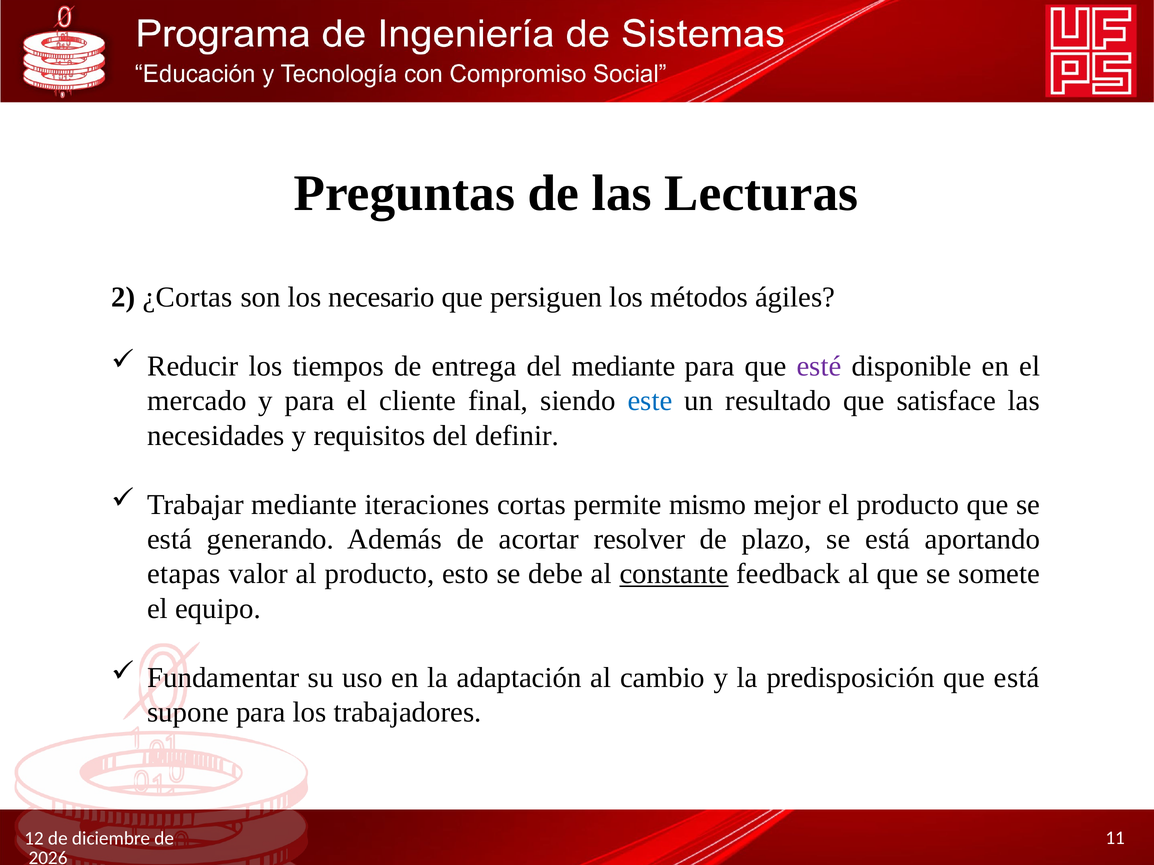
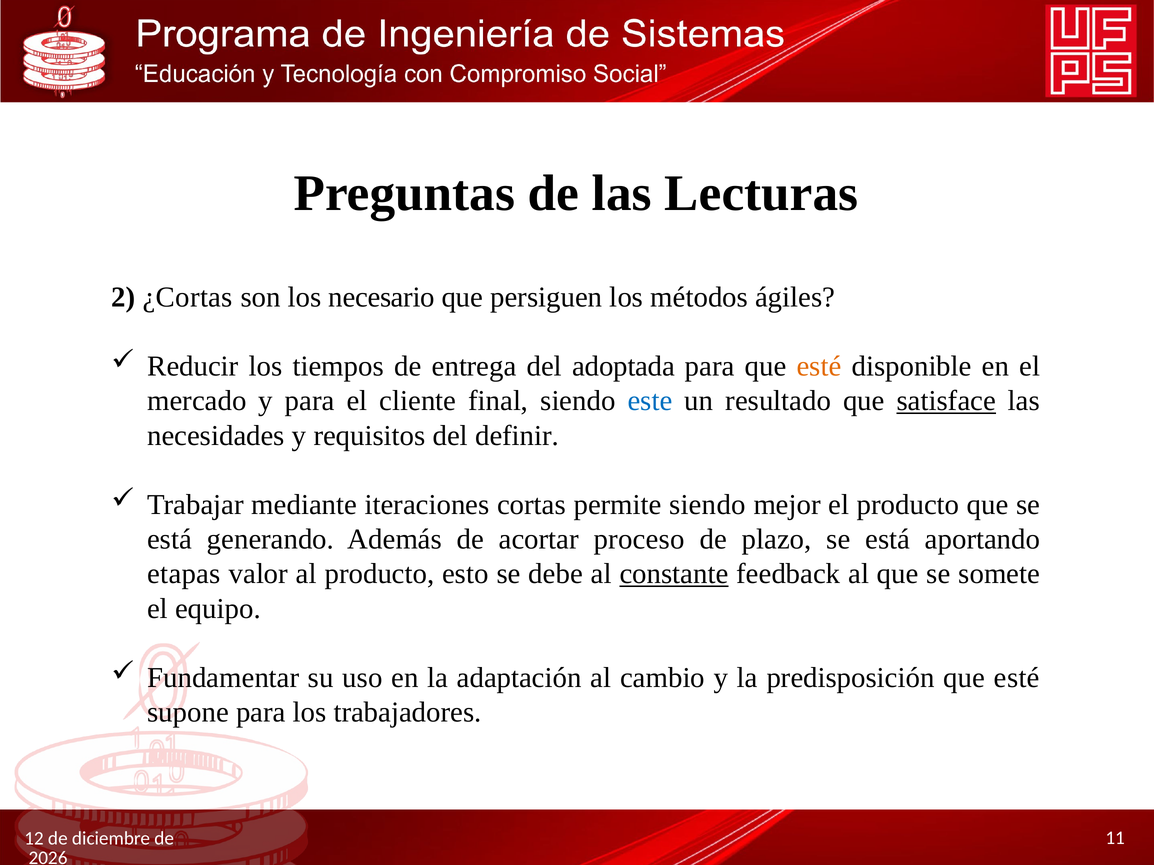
del mediante: mediante -> adoptada
esté at (819, 367) colour: purple -> orange
satisface underline: none -> present
permite mismo: mismo -> siendo
resolver: resolver -> proceso
predisposición que está: está -> esté
